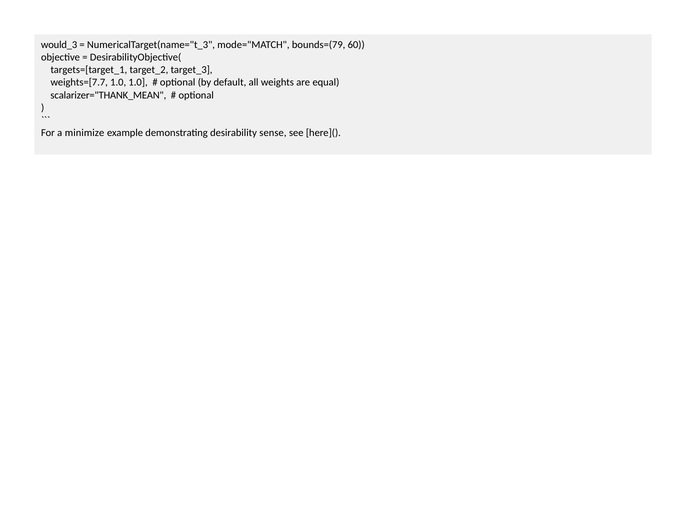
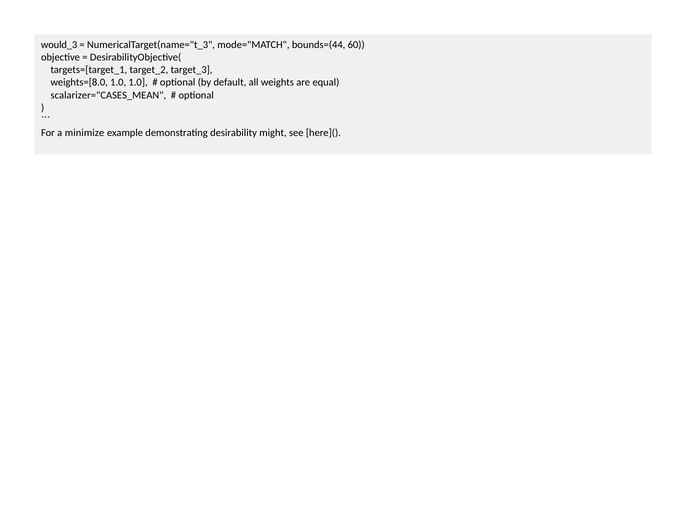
bounds=(79: bounds=(79 -> bounds=(44
weights=[7.7: weights=[7.7 -> weights=[8.0
scalarizer="THANK_MEAN: scalarizer="THANK_MEAN -> scalarizer="CASES_MEAN
sense: sense -> might
